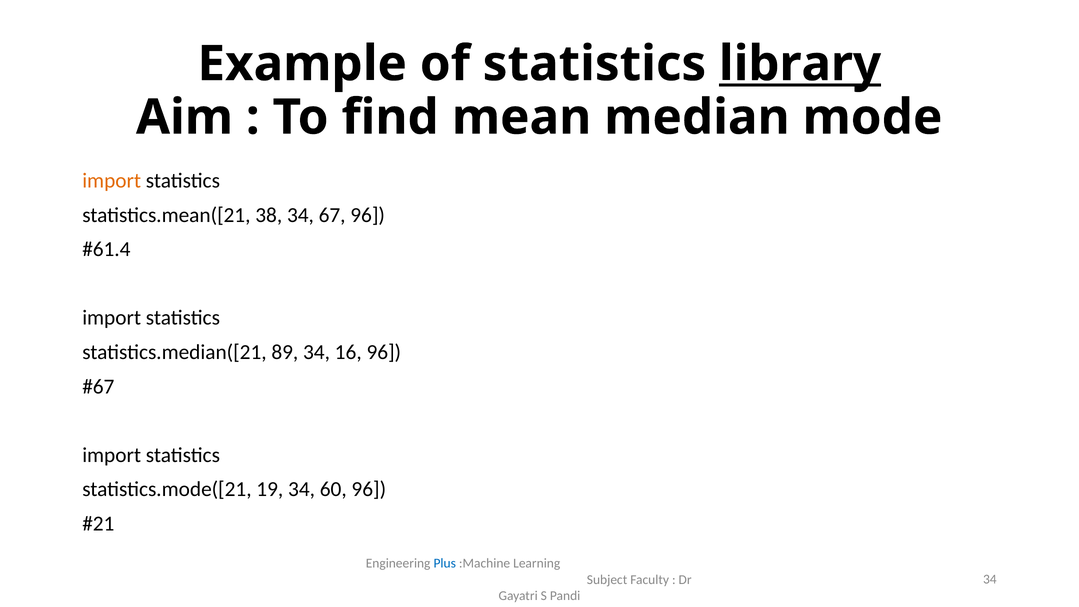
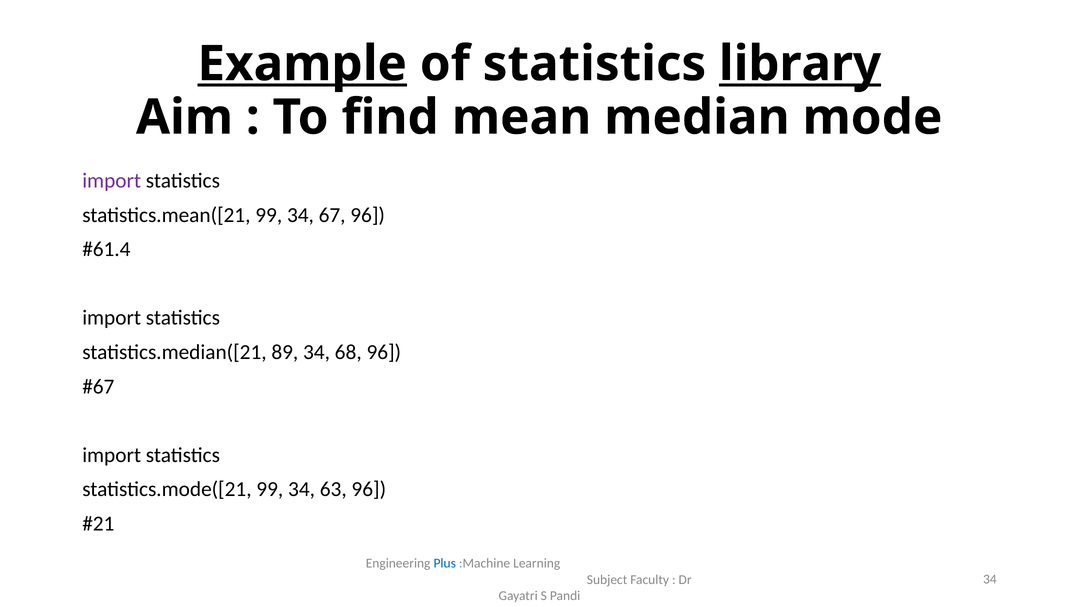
Example underline: none -> present
import at (112, 181) colour: orange -> purple
statistics.mean([21 38: 38 -> 99
16: 16 -> 68
statistics.mode([21 19: 19 -> 99
60: 60 -> 63
